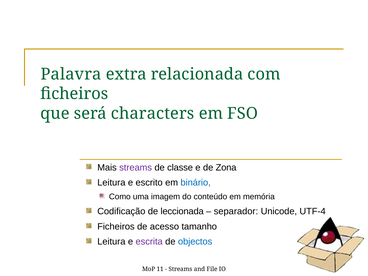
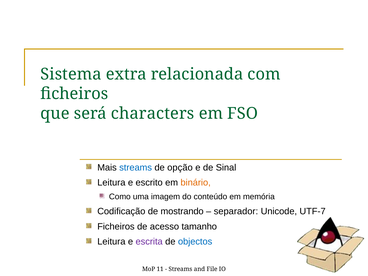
Palavra: Palavra -> Sistema
streams at (136, 167) colour: purple -> blue
classe: classe -> opção
Zona: Zona -> Sinal
binário colour: blue -> orange
leccionada: leccionada -> mostrando
UTF-4: UTF-4 -> UTF-7
